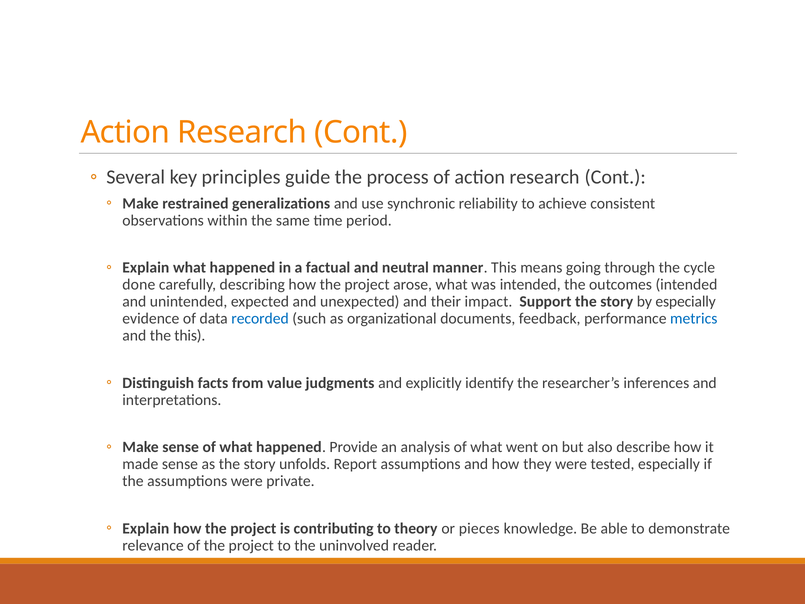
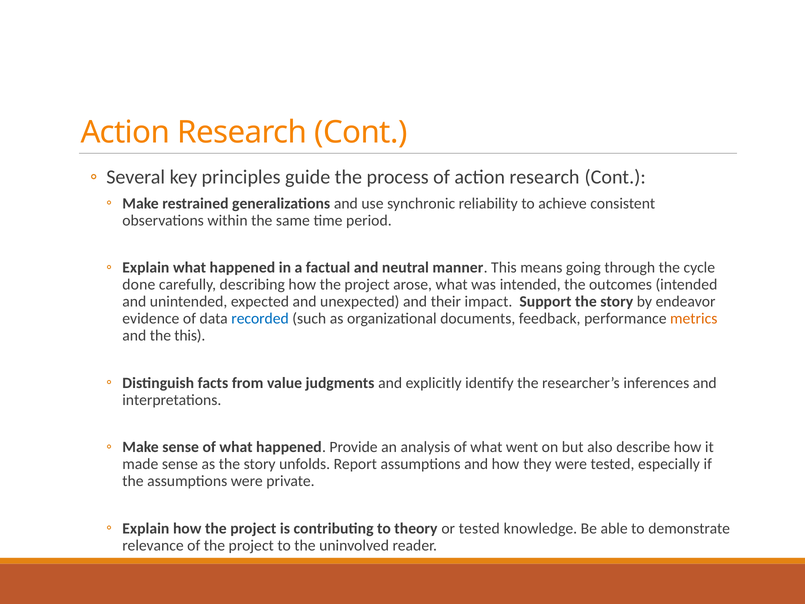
by especially: especially -> endeavor
metrics colour: blue -> orange
or pieces: pieces -> tested
